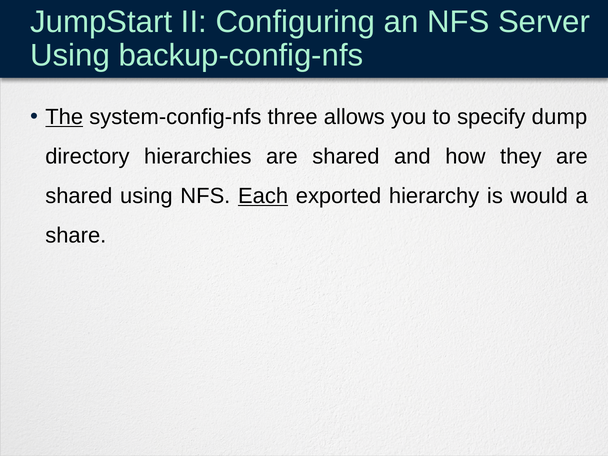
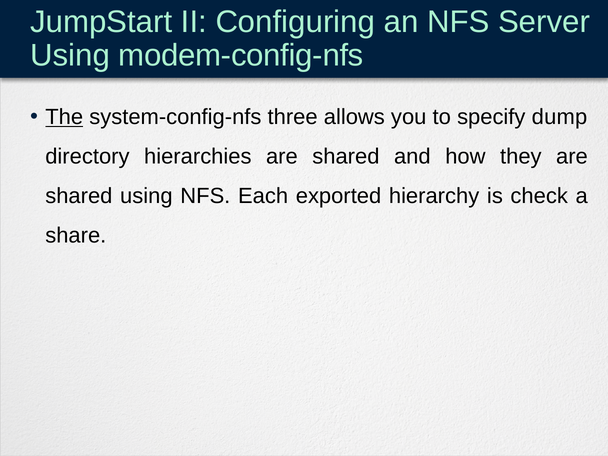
backup-config-nfs: backup-config-nfs -> modem-config-nfs
Each underline: present -> none
would: would -> check
